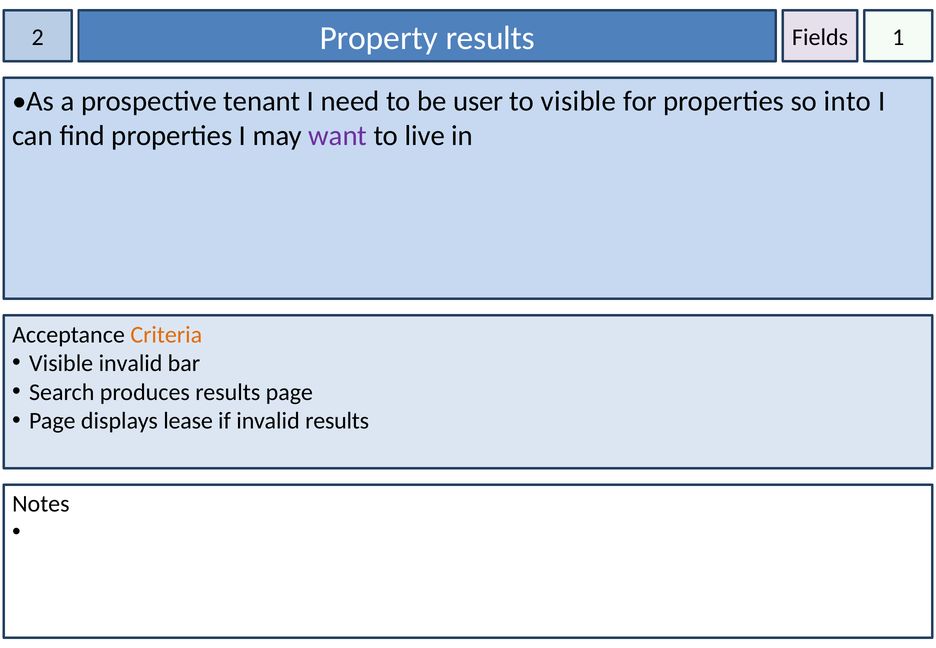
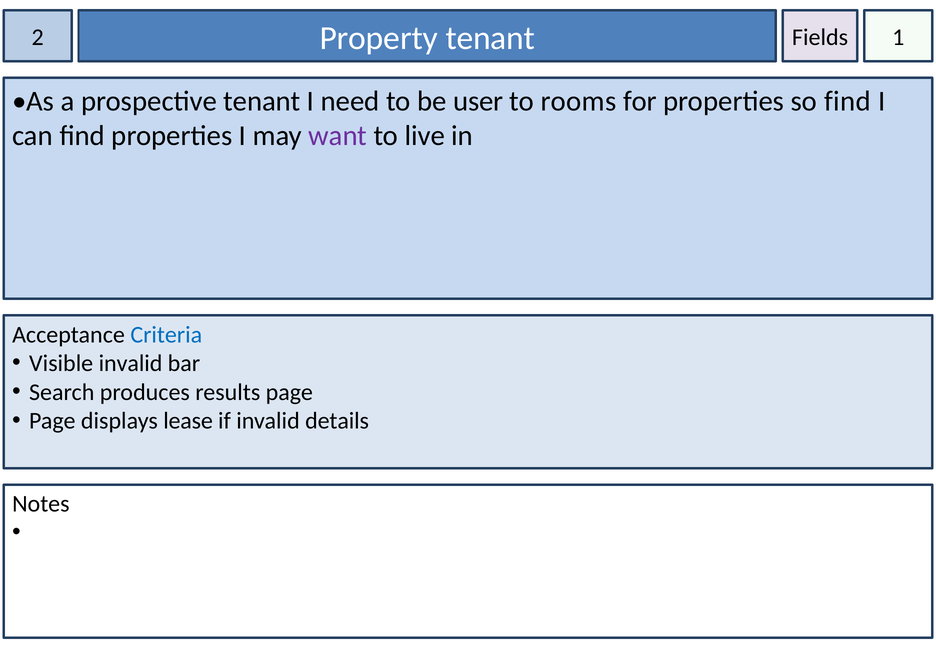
Property results: results -> tenant
to visible: visible -> rooms
so into: into -> find
Criteria colour: orange -> blue
invalid results: results -> details
